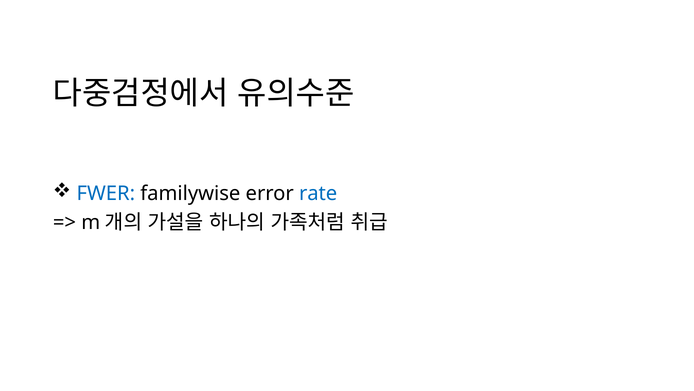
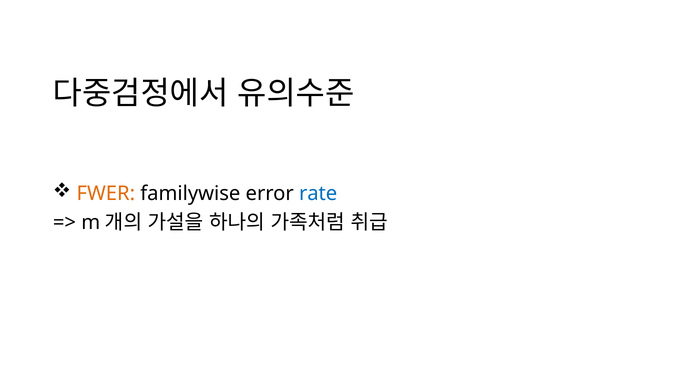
FWER colour: blue -> orange
